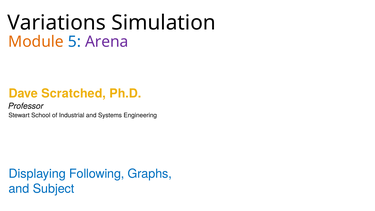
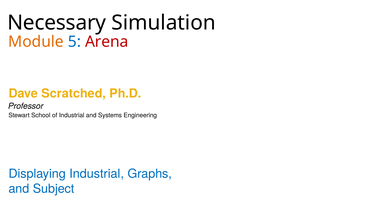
Variations: Variations -> Necessary
Arena colour: purple -> red
Displaying Following: Following -> Industrial
